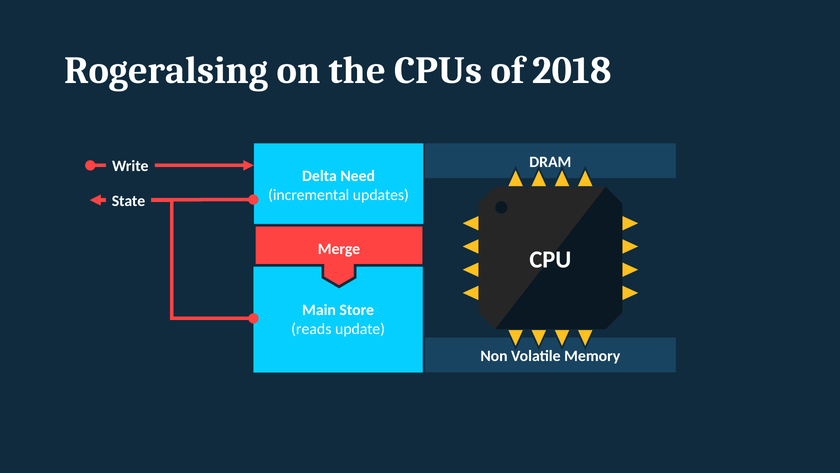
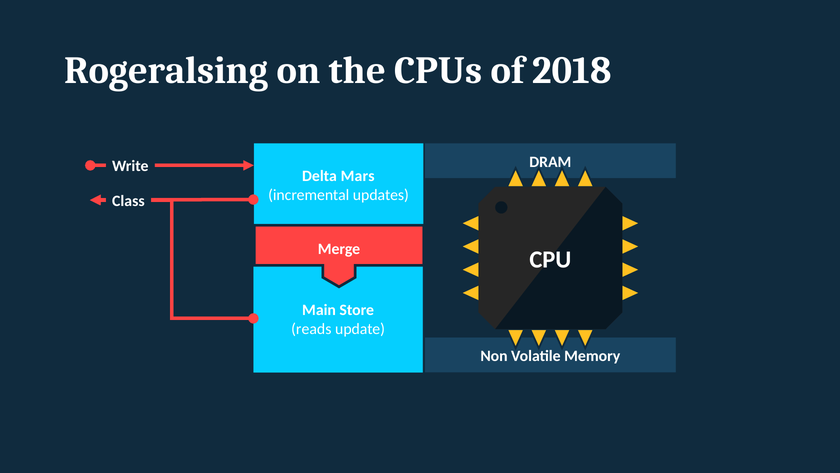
Need: Need -> Mars
State: State -> Class
